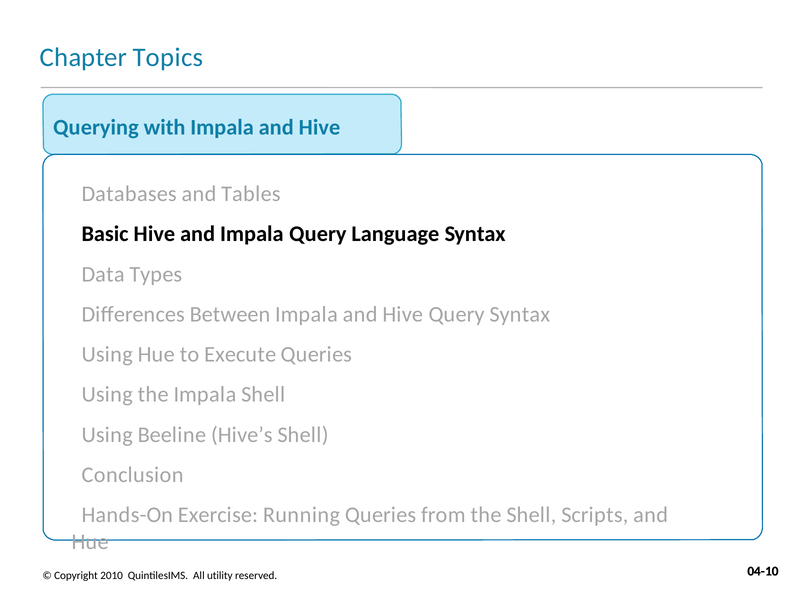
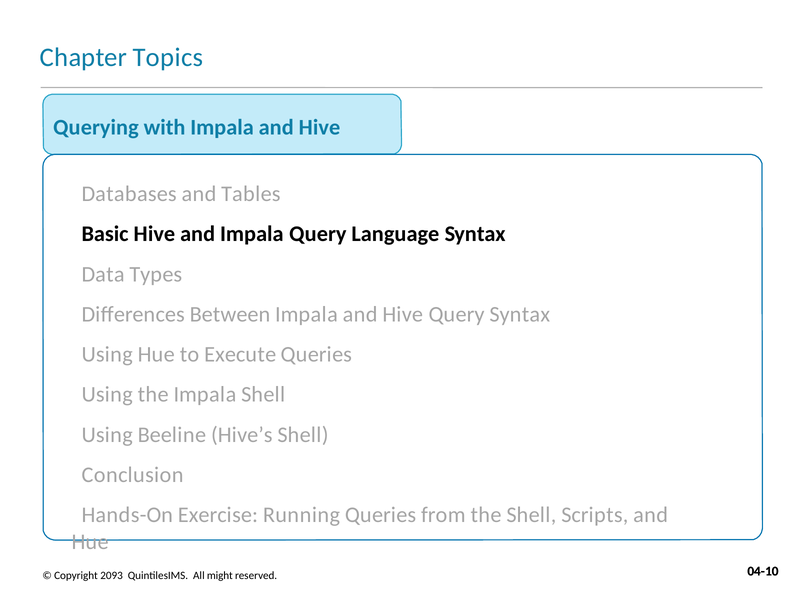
2010: 2010 -> 2093
utility: utility -> might
